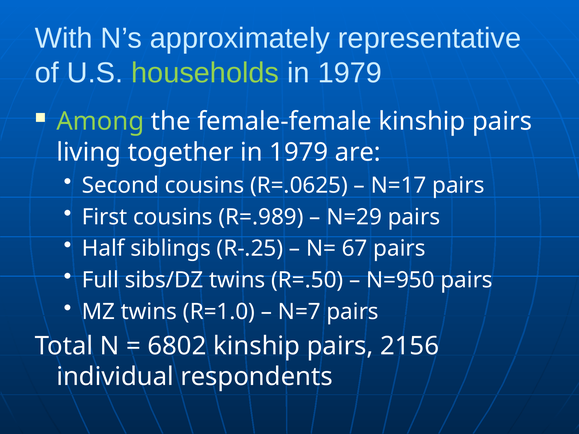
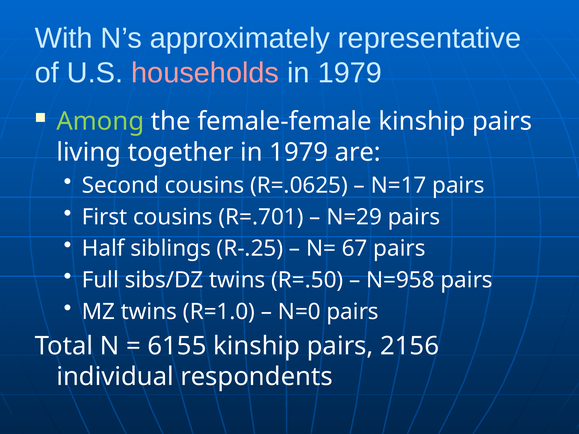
households colour: light green -> pink
R=.989: R=.989 -> R=.701
N=950: N=950 -> N=958
N=7: N=7 -> N=0
6802: 6802 -> 6155
